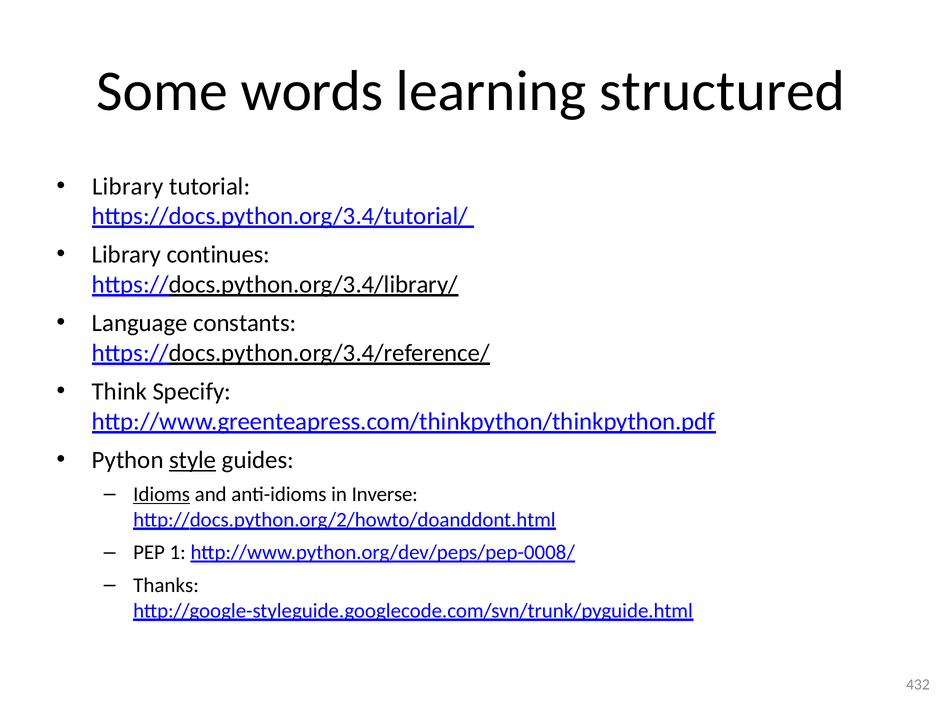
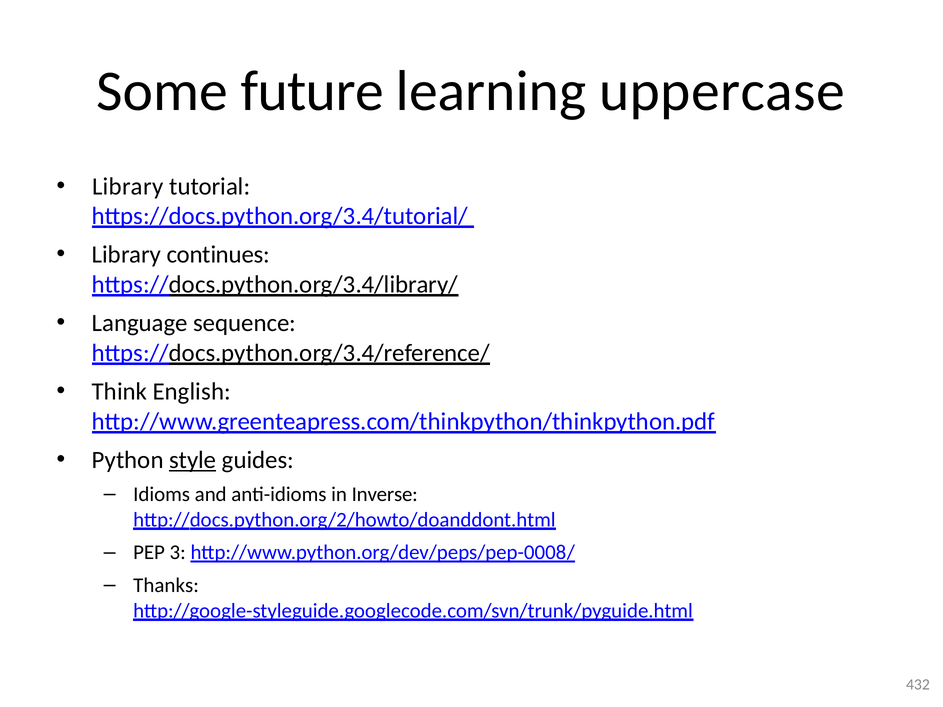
words: words -> future
structured: structured -> uppercase
constants: constants -> sequence
Specify: Specify -> English
Idioms underline: present -> none
1: 1 -> 3
